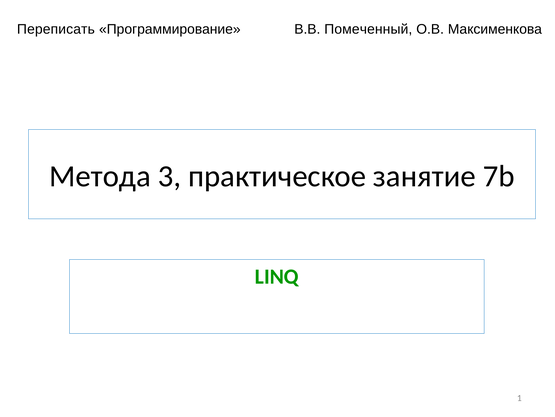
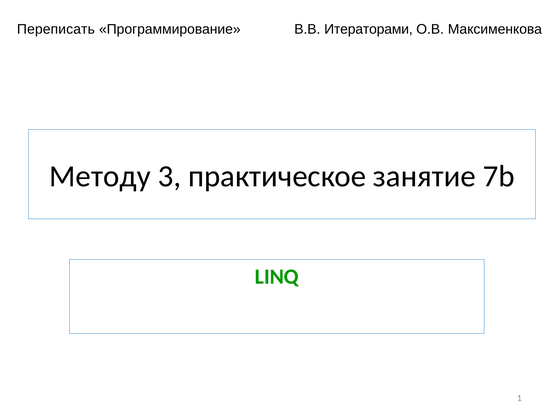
Помеченный: Помеченный -> Итераторами
Метода: Метода -> Методу
